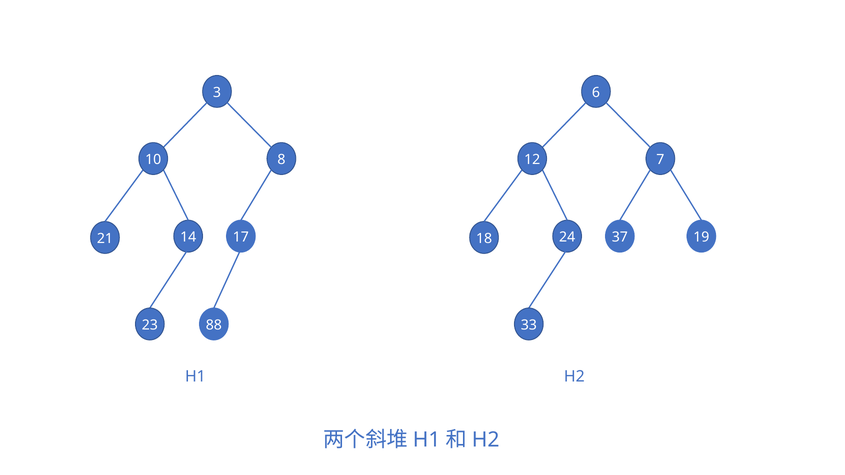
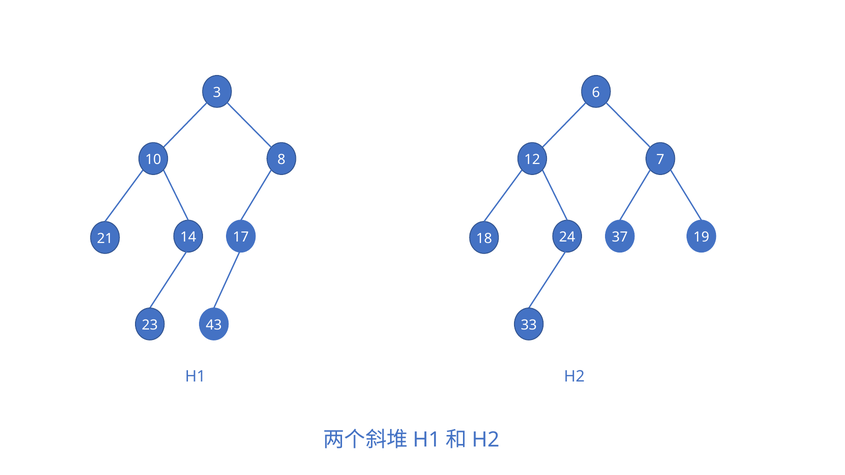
88: 88 -> 43
